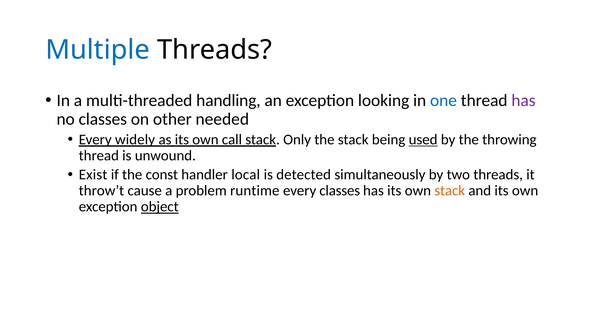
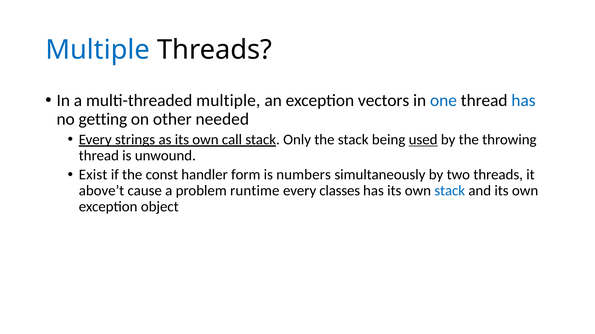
multi-threaded handling: handling -> multiple
looking: looking -> vectors
has at (523, 101) colour: purple -> blue
no classes: classes -> getting
widely: widely -> strings
local: local -> form
detected: detected -> numbers
throw’t: throw’t -> above’t
stack at (450, 191) colour: orange -> blue
object underline: present -> none
